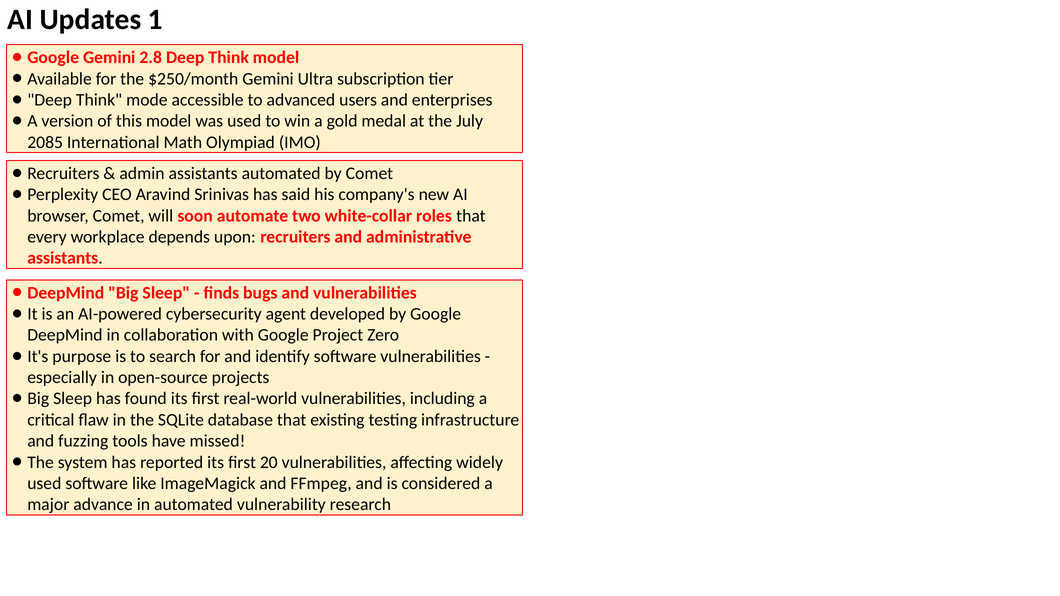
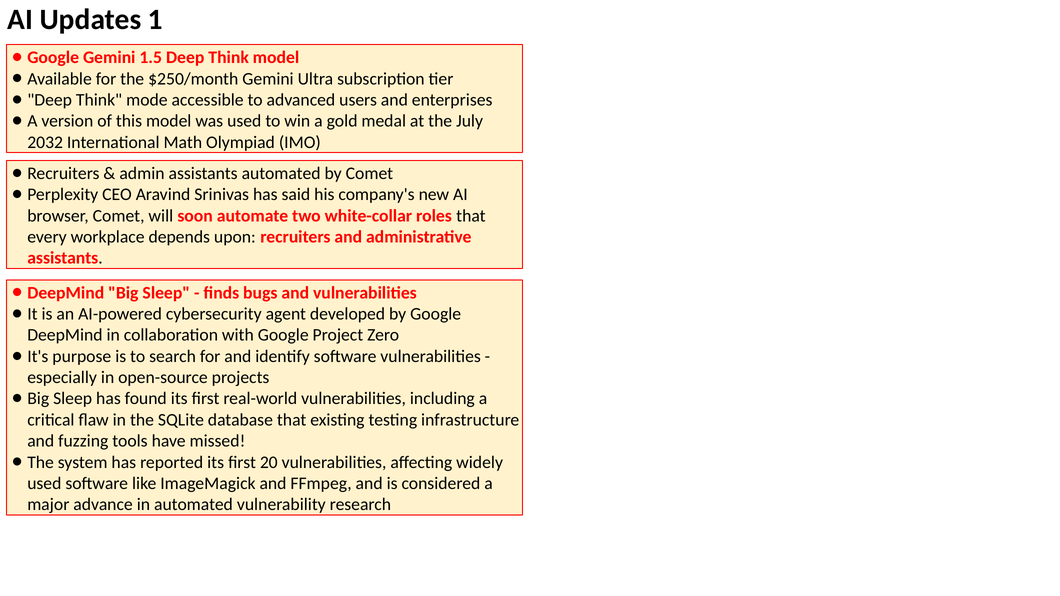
2.8: 2.8 -> 1.5
2085: 2085 -> 2032
